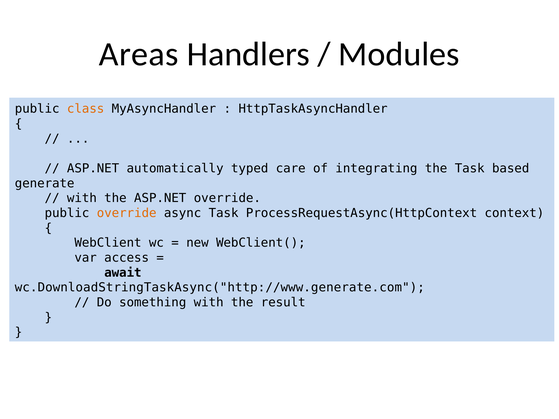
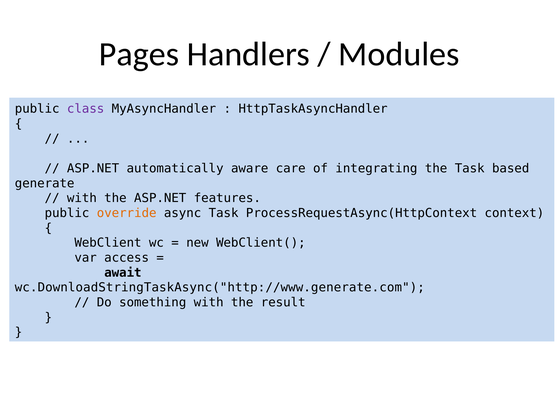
Areas: Areas -> Pages
class colour: orange -> purple
typed: typed -> aware
ASP.NET override: override -> features
